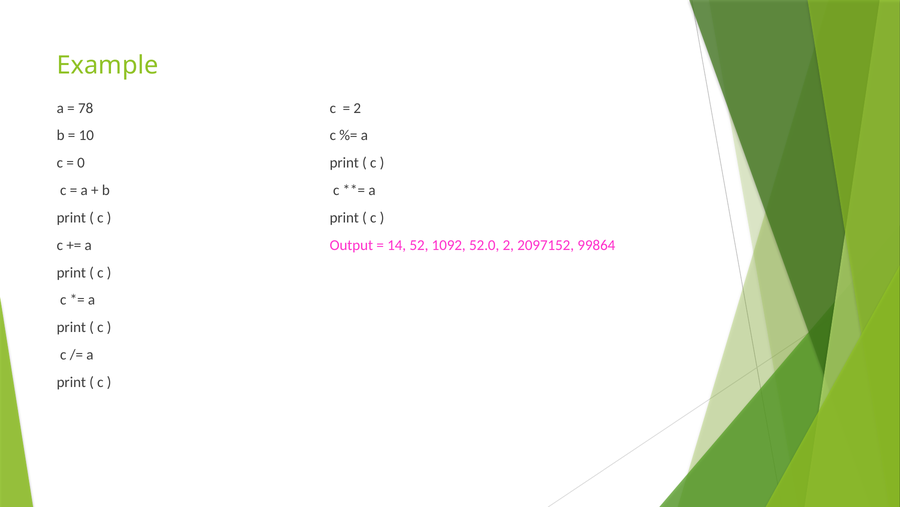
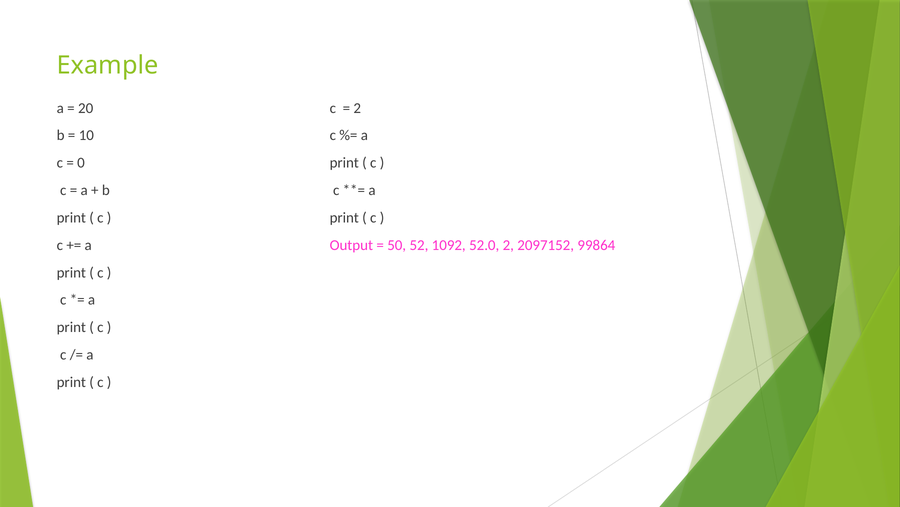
78: 78 -> 20
14: 14 -> 50
